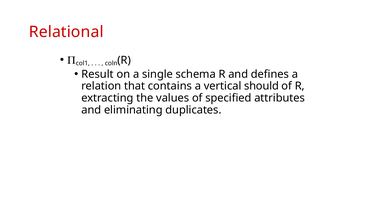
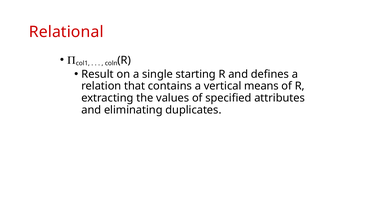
schema: schema -> starting
should: should -> means
